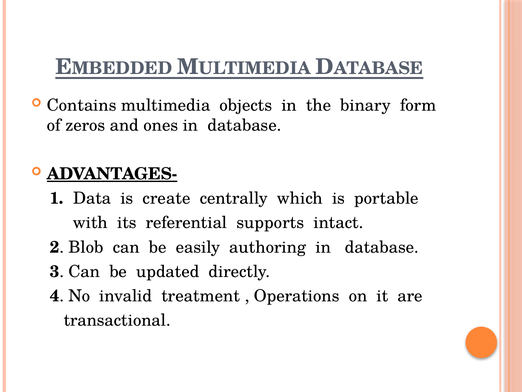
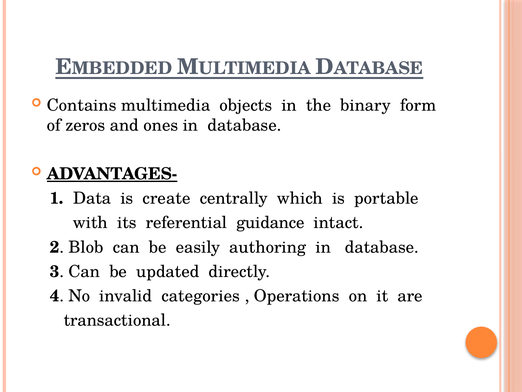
supports: supports -> guidance
treatment: treatment -> categories
